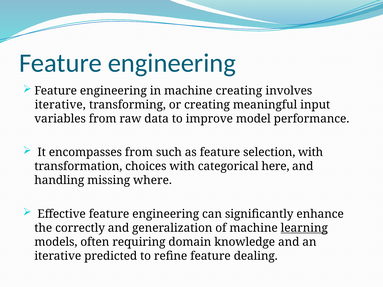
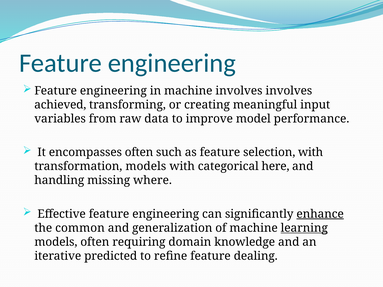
machine creating: creating -> involves
iterative at (60, 105): iterative -> achieved
encompasses from: from -> often
transformation choices: choices -> models
enhance underline: none -> present
correctly: correctly -> common
